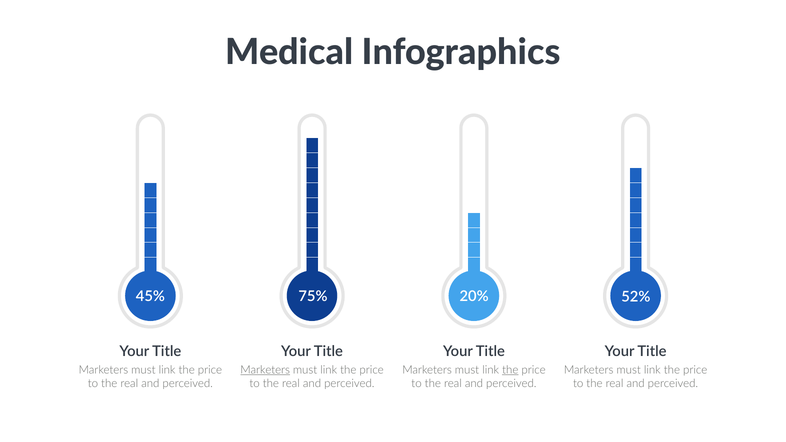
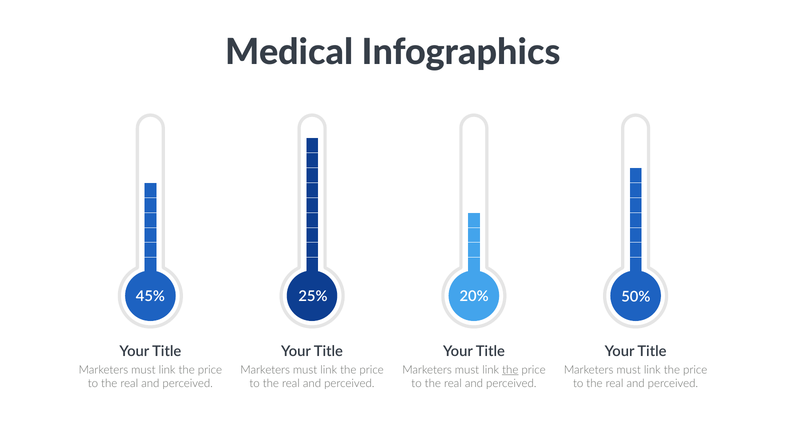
75%: 75% -> 25%
52%: 52% -> 50%
Marketers at (265, 370) underline: present -> none
